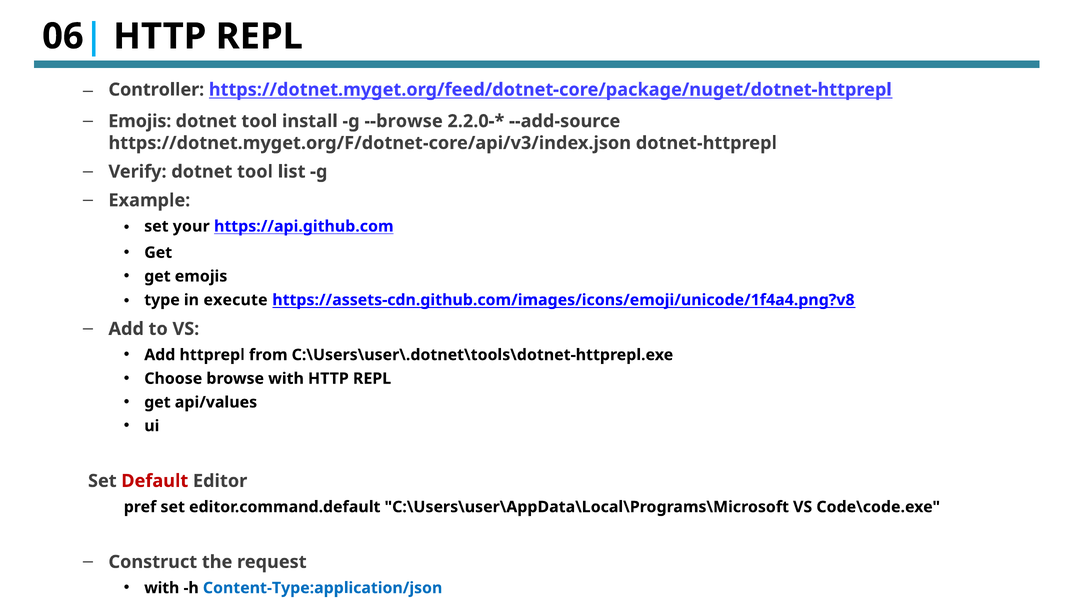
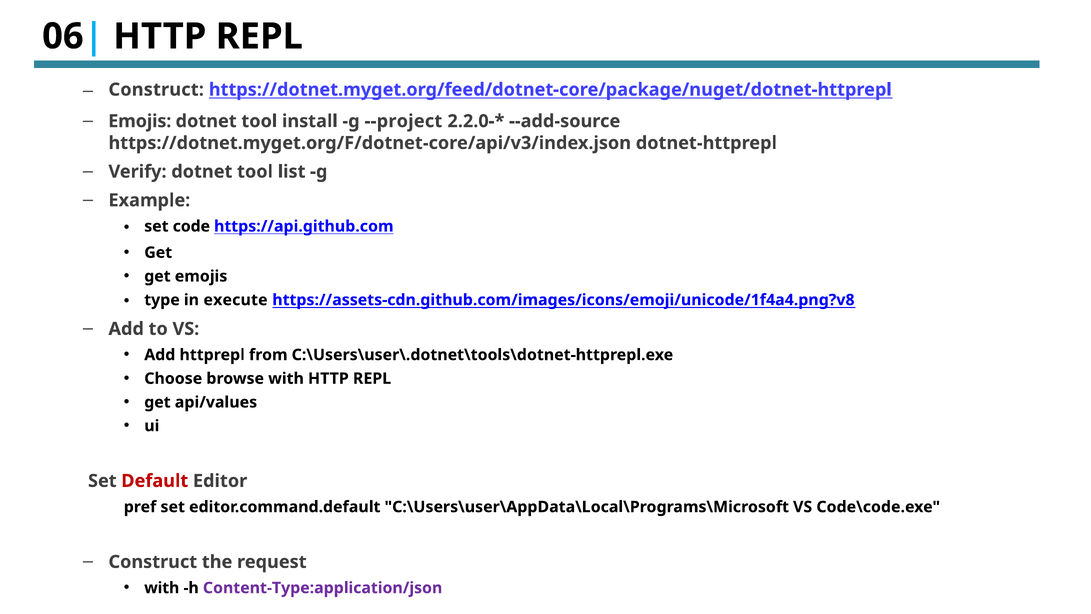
Controller at (156, 90): Controller -> Construct
--browse: --browse -> --project
your: your -> code
Content-Type:application/json colour: blue -> purple
